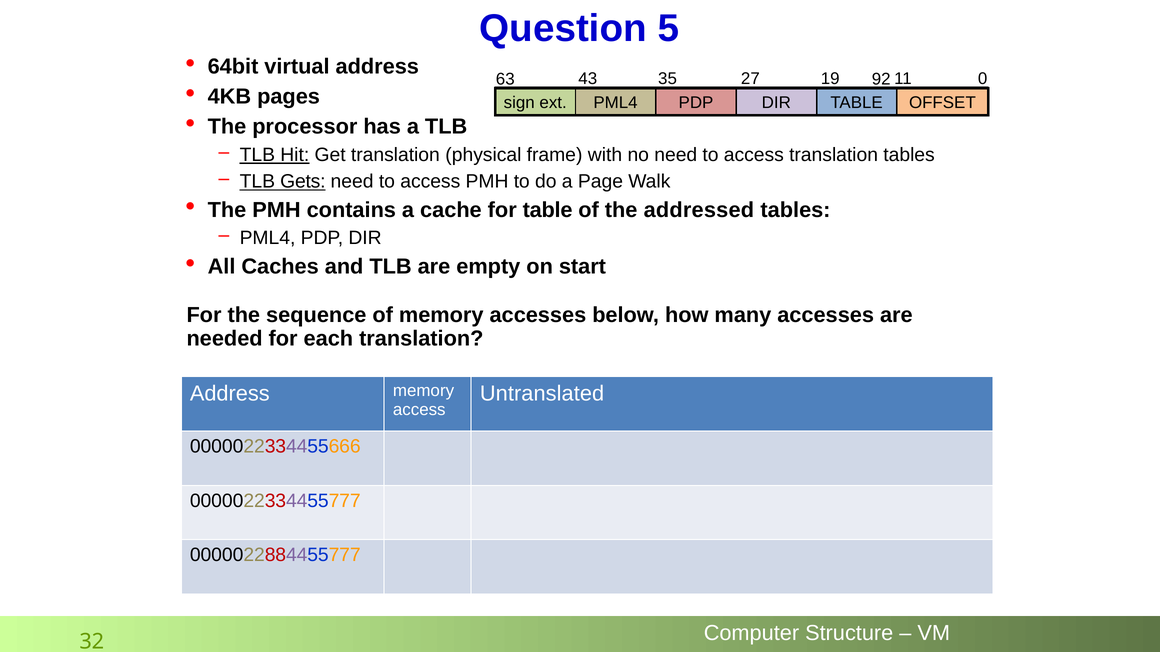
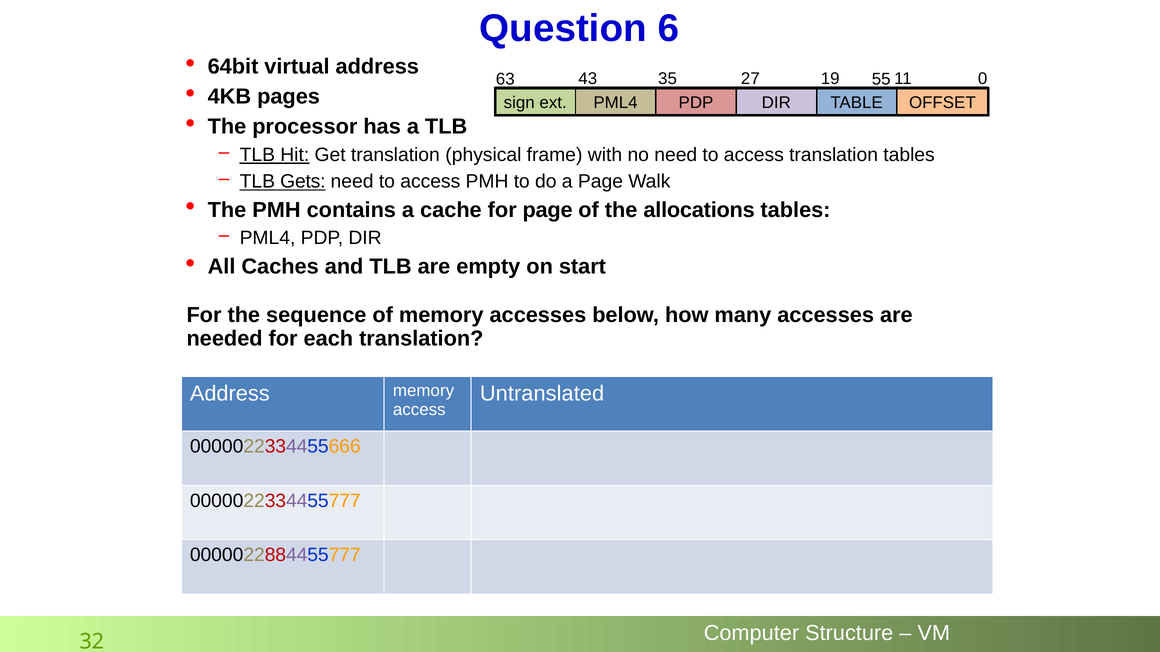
5: 5 -> 6
92: 92 -> 55
for table: table -> page
addressed: addressed -> allocations
